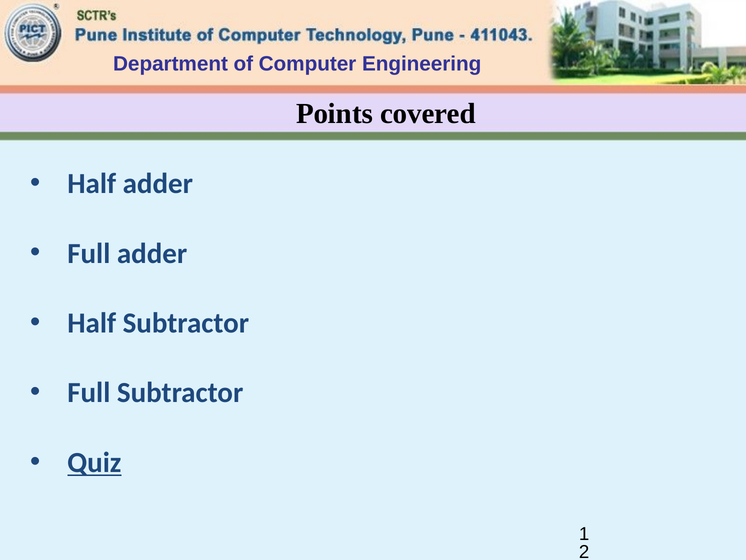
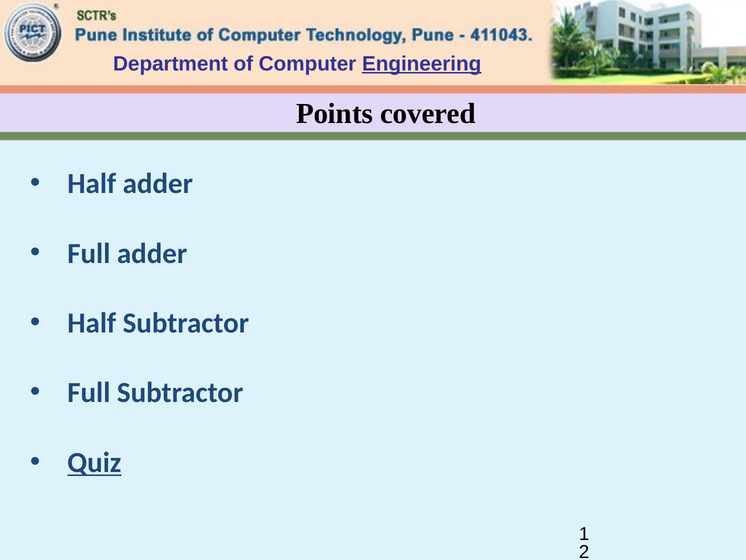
Engineering underline: none -> present
